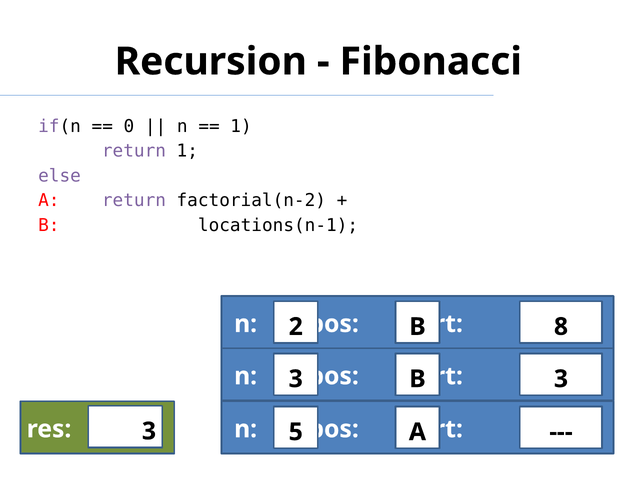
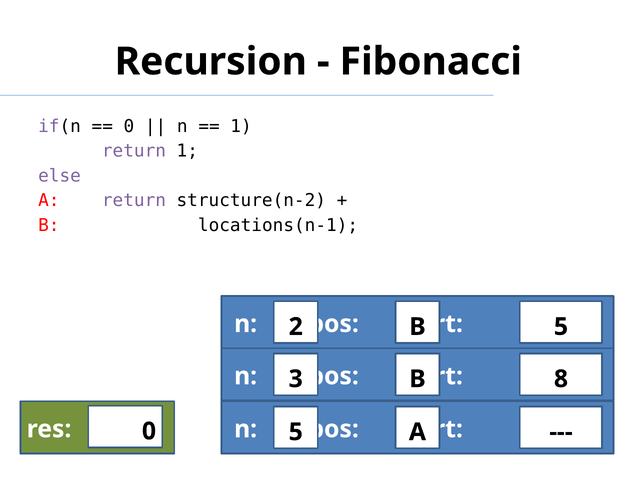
factorial(n-2: factorial(n-2 -> structure(n-2
8 at (561, 327): 8 -> 5
3 at (561, 380): 3 -> 8
res 3: 3 -> 0
